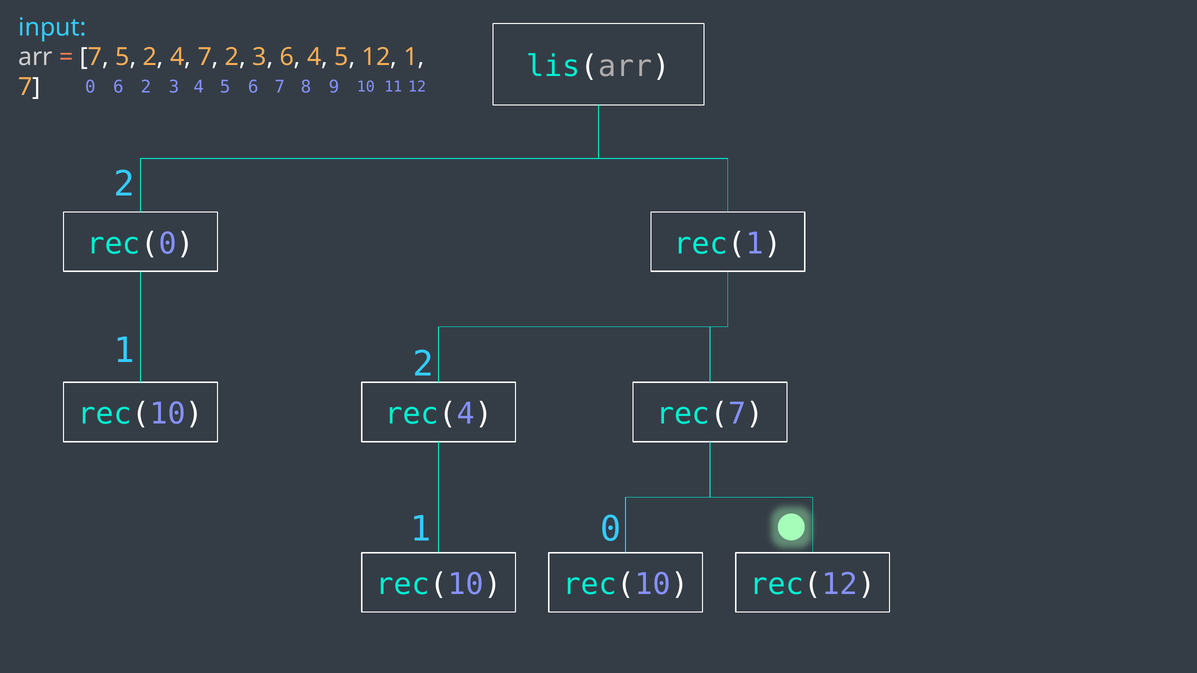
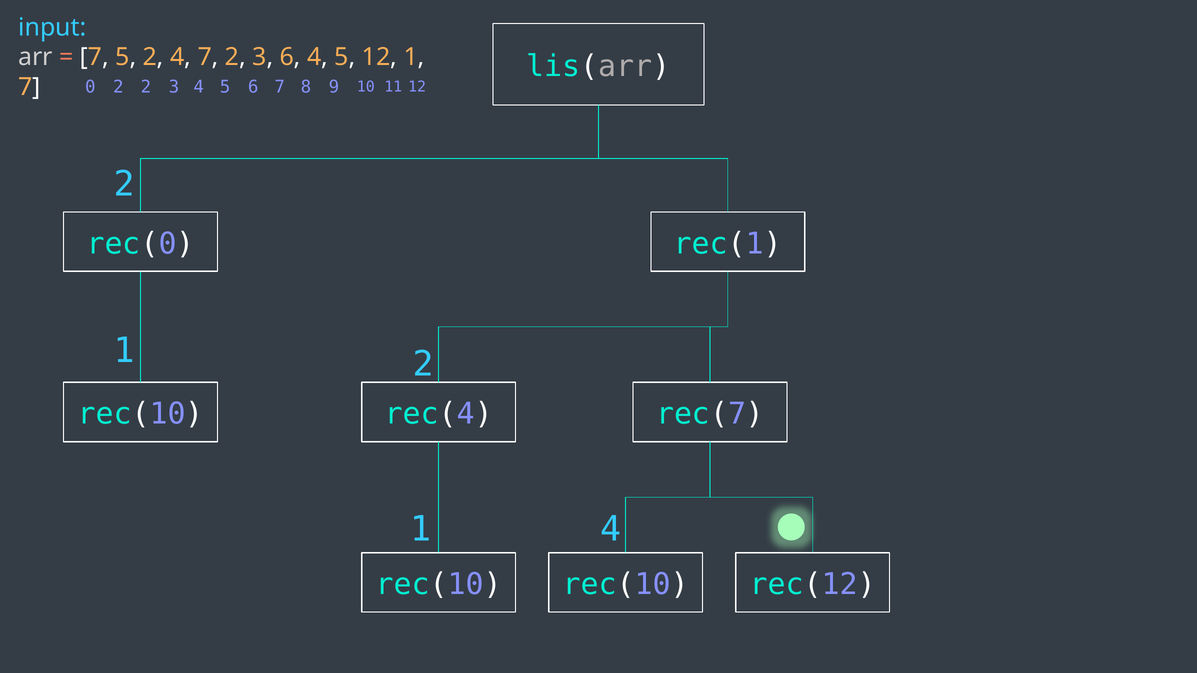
0 6: 6 -> 2
1 0: 0 -> 4
